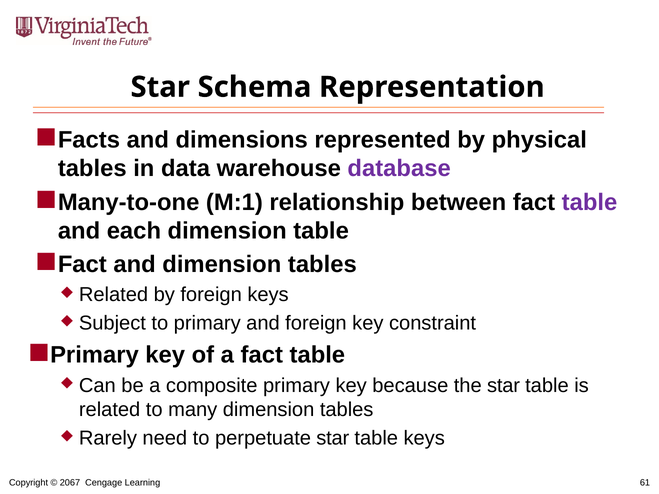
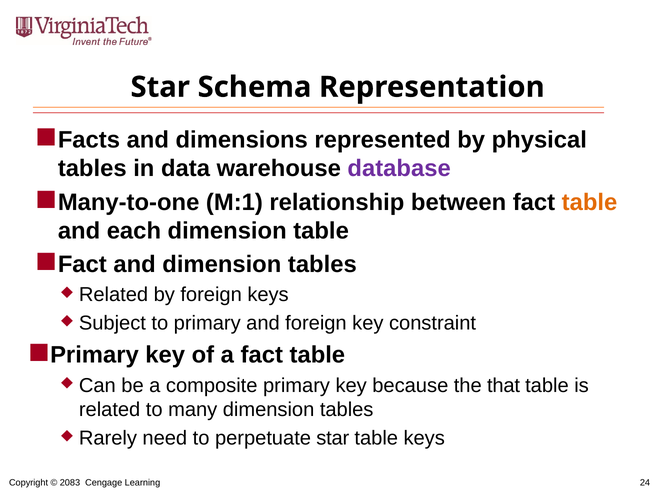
table at (590, 202) colour: purple -> orange
the star: star -> that
2067: 2067 -> 2083
61: 61 -> 24
